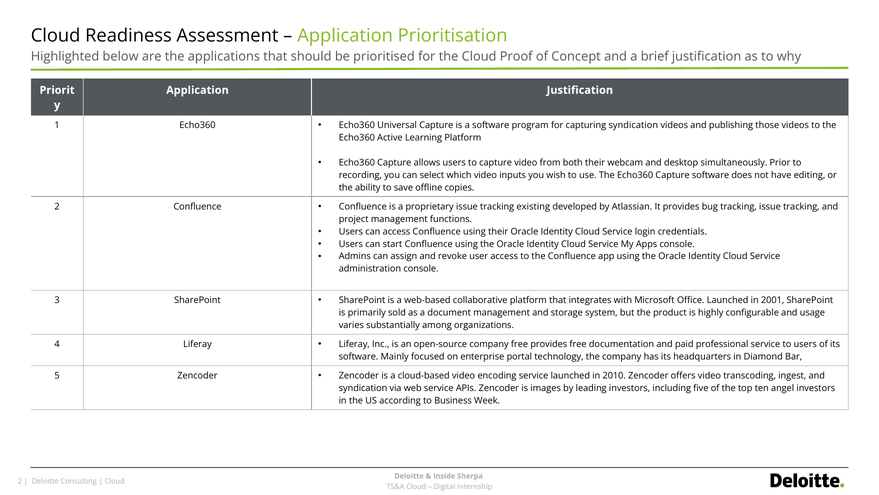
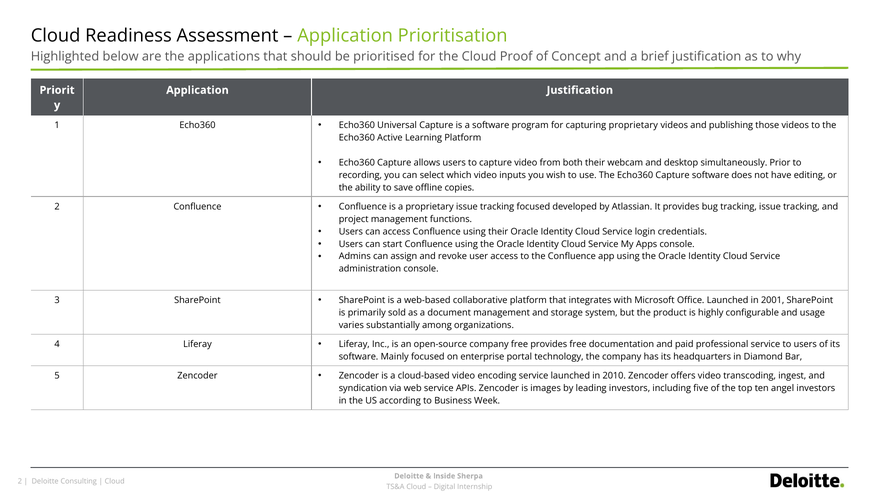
capturing syndication: syndication -> proprietary
tracking existing: existing -> focused
